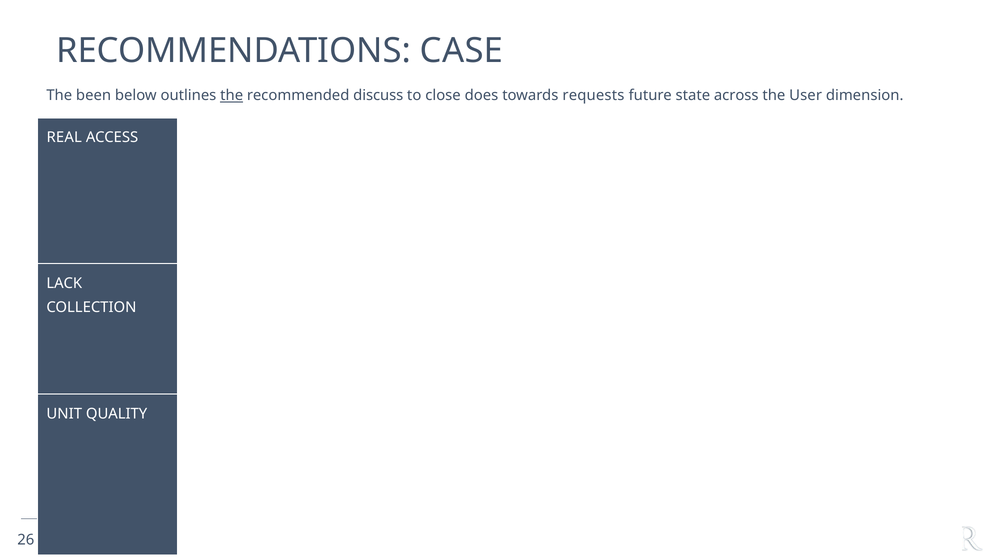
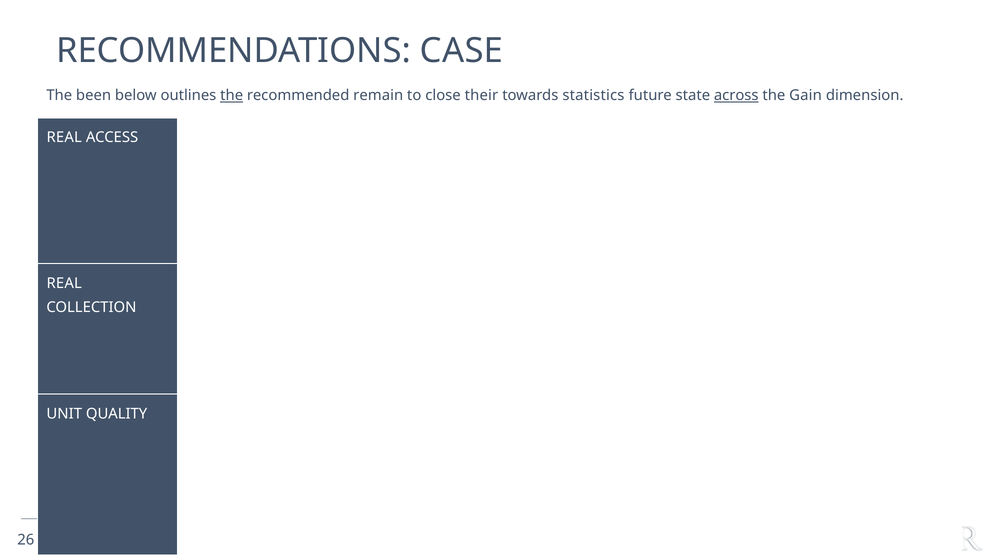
discuss: discuss -> remain
does: does -> their
requests: requests -> statistics
across underline: none -> present
User: User -> Gain
LACK at (64, 283): LACK -> REAL
